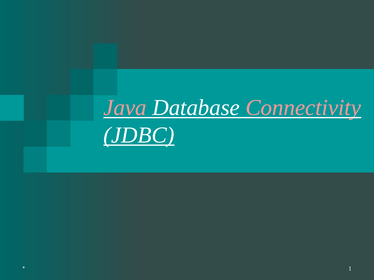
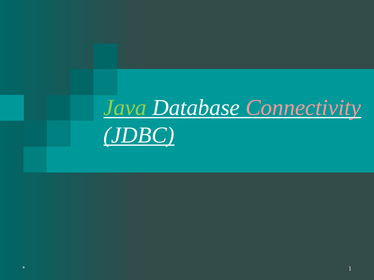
Java colour: pink -> light green
